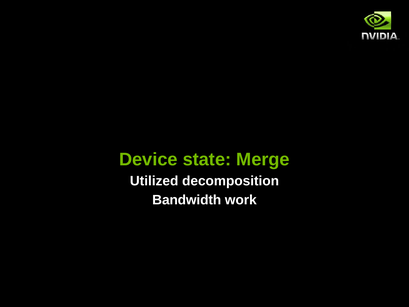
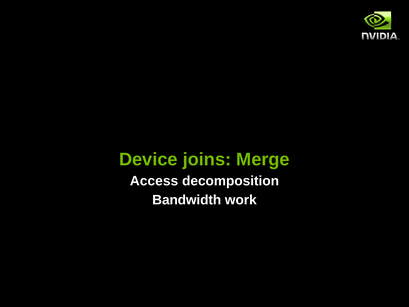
state: state -> joins
Utilized: Utilized -> Access
